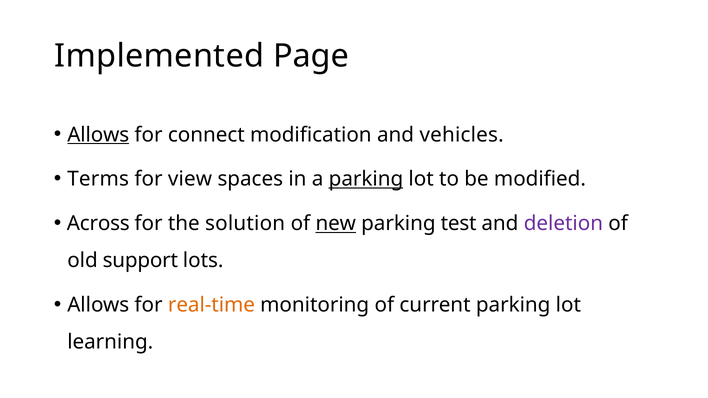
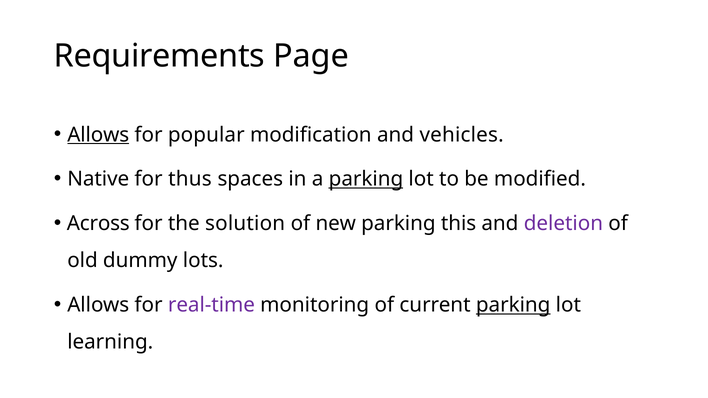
Implemented: Implemented -> Requirements
connect: connect -> popular
Terms: Terms -> Native
view: view -> thus
new underline: present -> none
test: test -> this
support: support -> dummy
real-time colour: orange -> purple
parking at (513, 305) underline: none -> present
